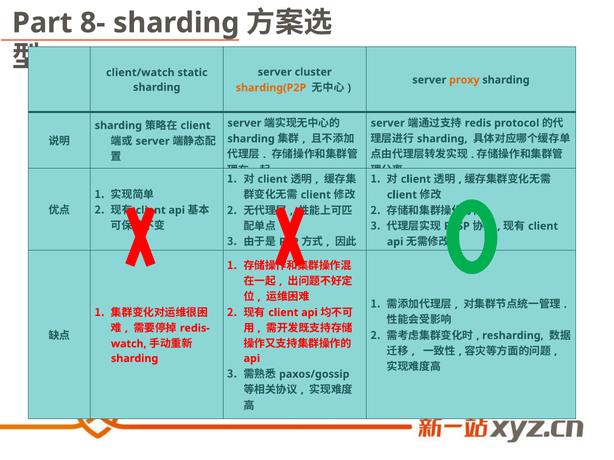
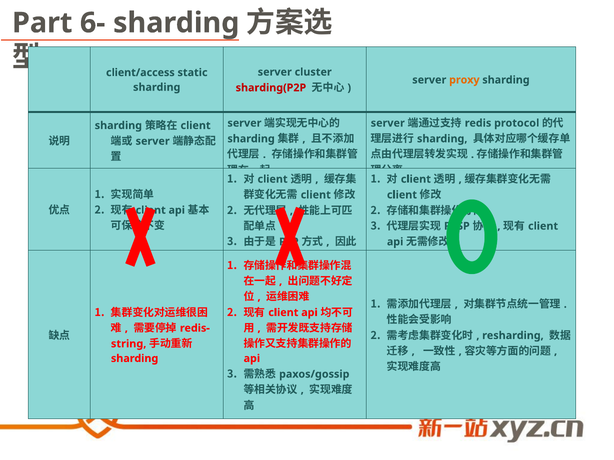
8-: 8- -> 6-
client/watch: client/watch -> client/access
sharding(P2P colour: orange -> red
watch: watch -> string
